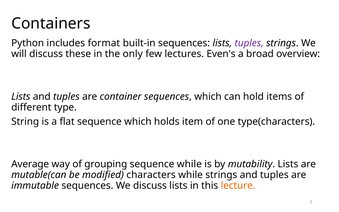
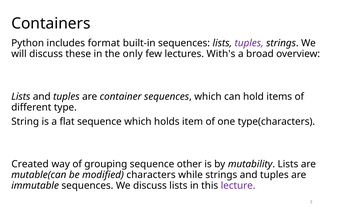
Even's: Even's -> With's
Average: Average -> Created
sequence while: while -> other
lecture colour: orange -> purple
